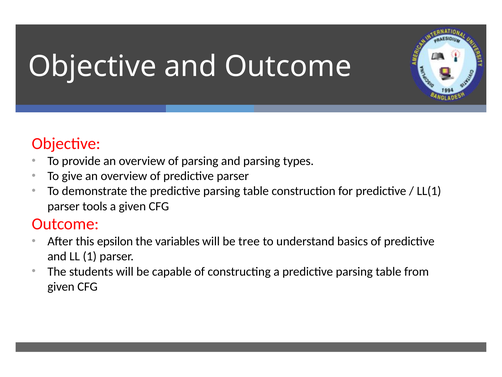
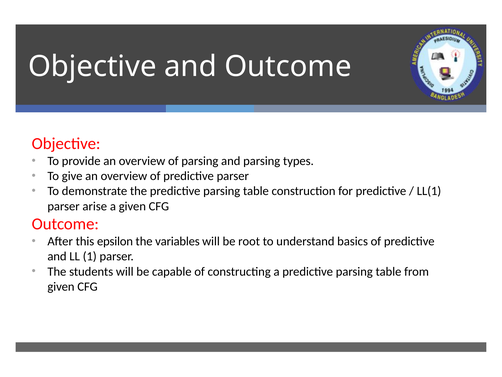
tools: tools -> arise
tree: tree -> root
